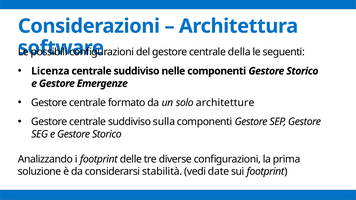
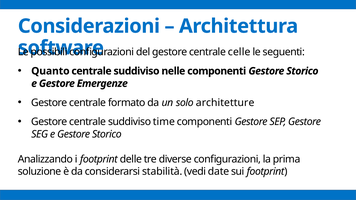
della: della -> celle
Licenza: Licenza -> Quanto
sulla: sulla -> time
